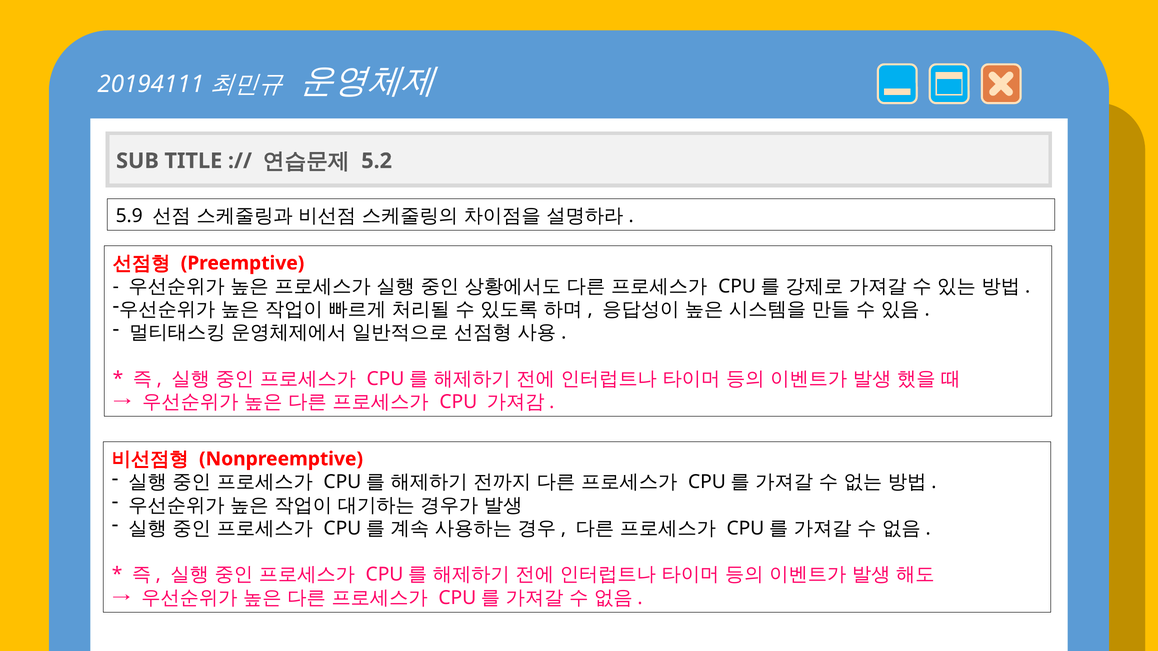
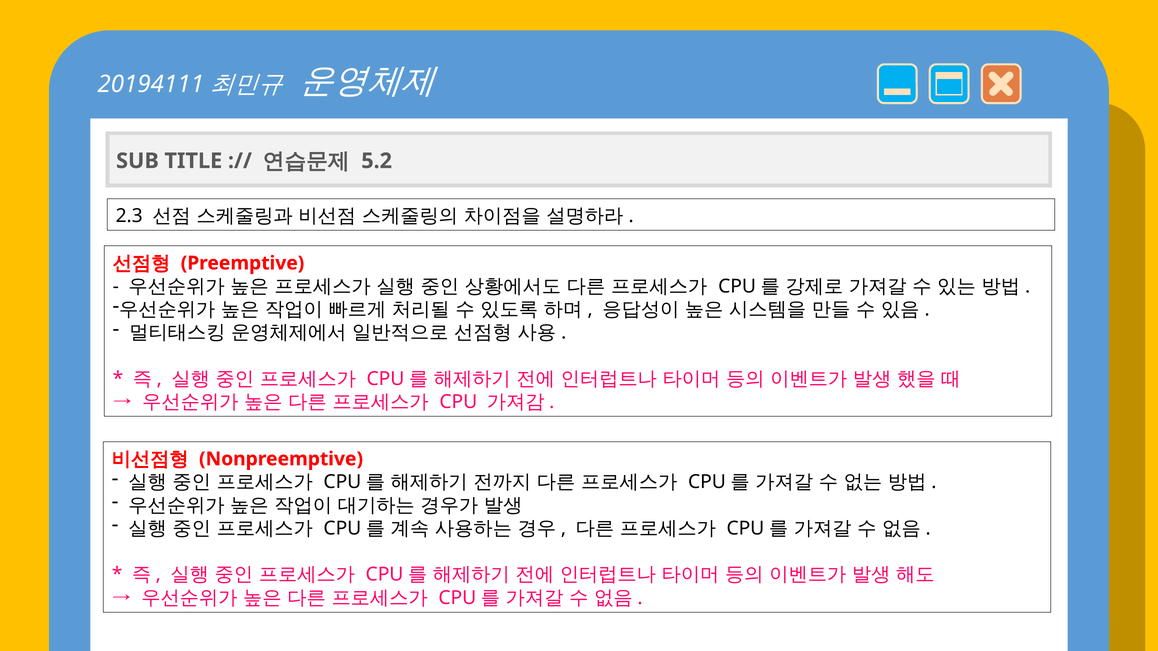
5.9: 5.9 -> 2.3
